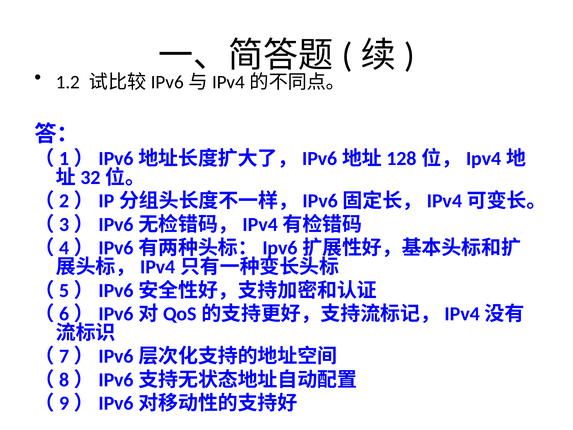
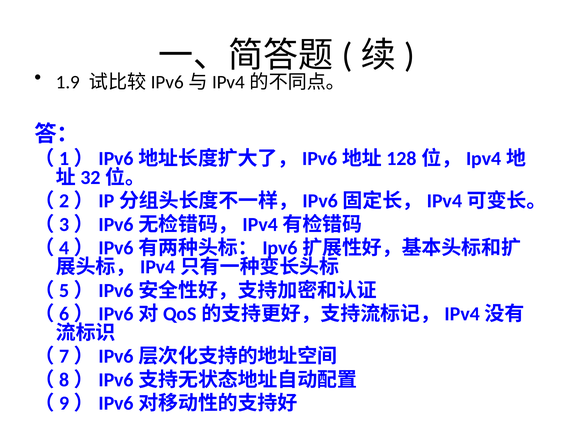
1.2: 1.2 -> 1.9
